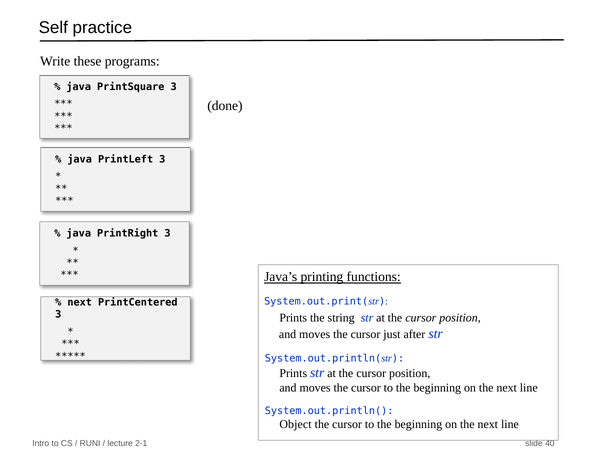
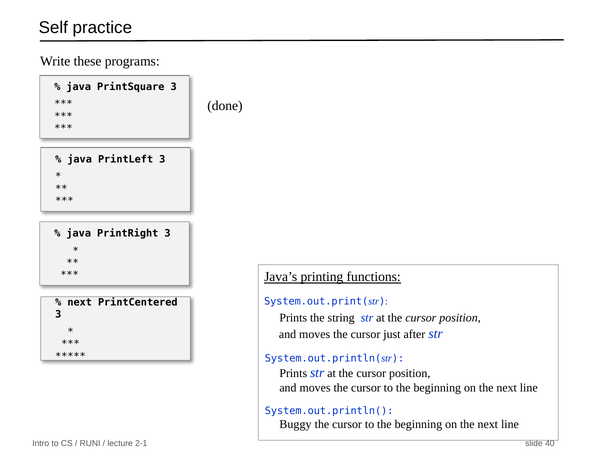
Object: Object -> Buggy
